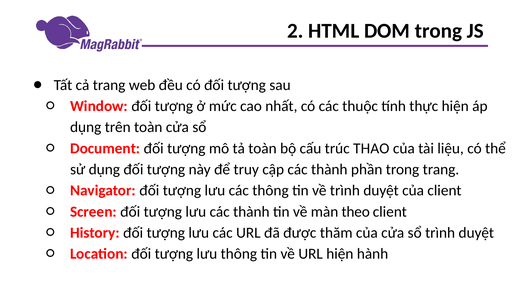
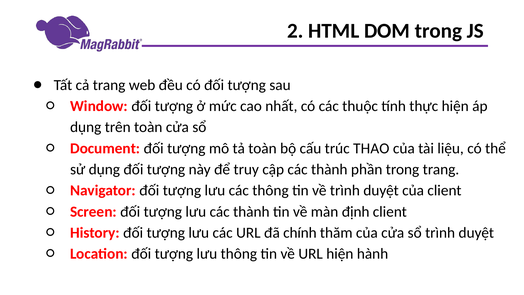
theo: theo -> định
được: được -> chính
